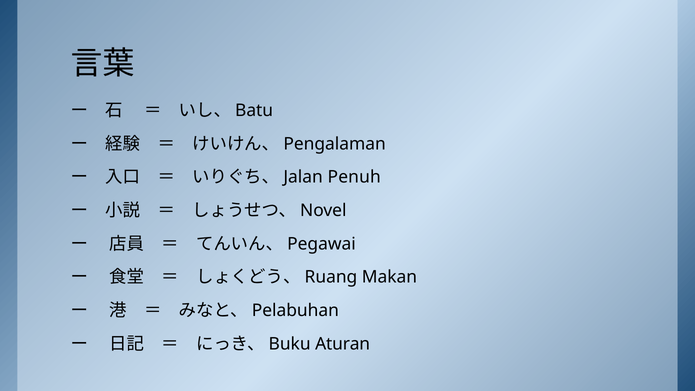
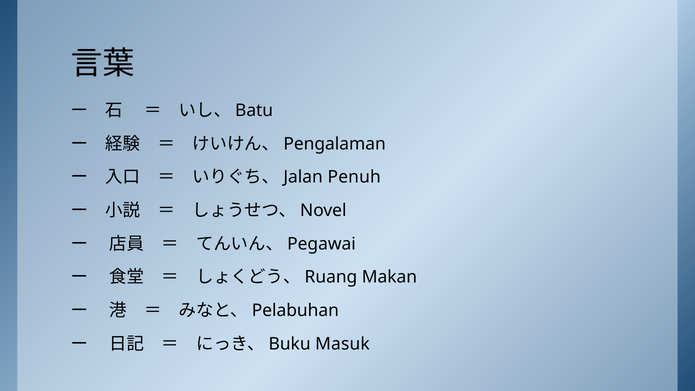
Aturan: Aturan -> Masuk
